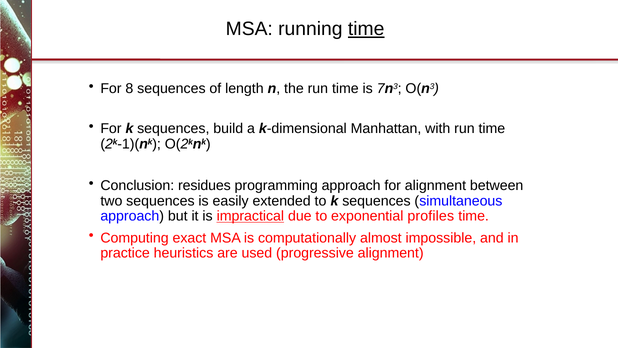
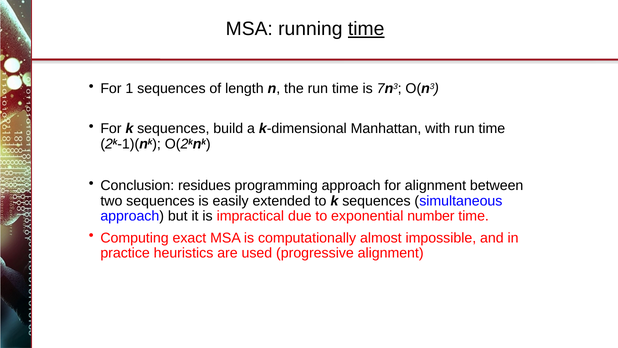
8: 8 -> 1
impractical underline: present -> none
profiles: profiles -> number
